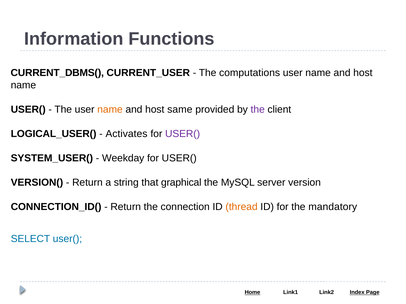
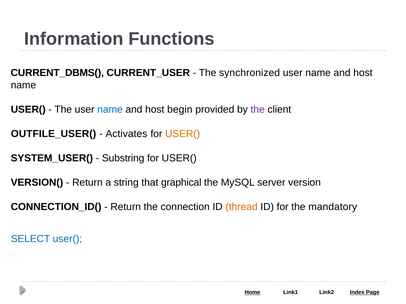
computations: computations -> synchronized
name at (110, 110) colour: orange -> blue
same: same -> begin
LOGICAL_USER(: LOGICAL_USER( -> OUTFILE_USER(
USER( at (183, 134) colour: purple -> orange
Weekday: Weekday -> Substring
